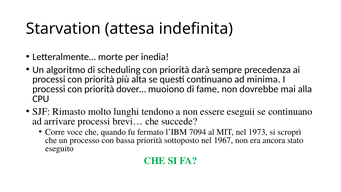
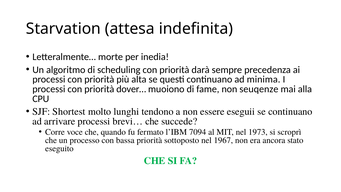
dovrebbe: dovrebbe -> seuqenze
Rimasto: Rimasto -> Shortest
